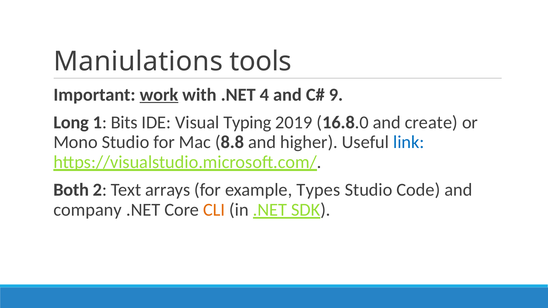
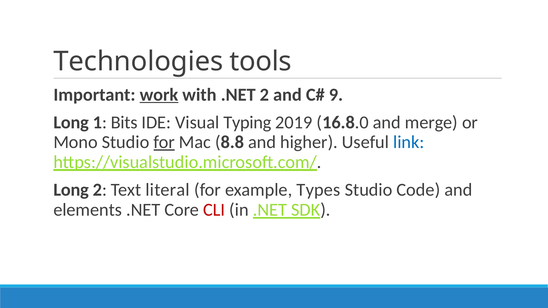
Maniulations: Maniulations -> Technologies
.NET 4: 4 -> 2
create: create -> merge
for at (164, 142) underline: none -> present
Both at (71, 190): Both -> Long
arrays: arrays -> literal
company: company -> elements
CLI colour: orange -> red
